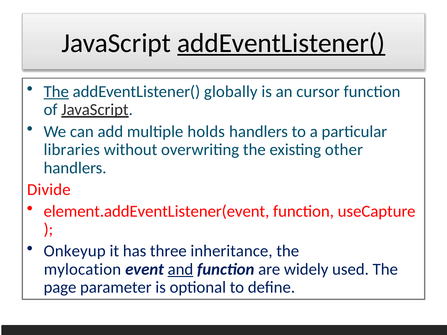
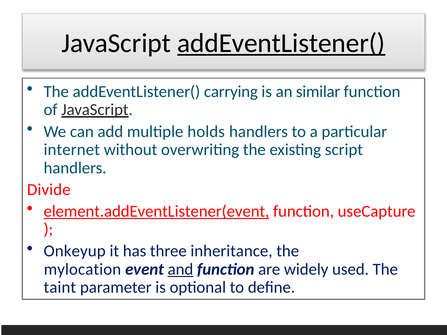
The at (56, 92) underline: present -> none
globally: globally -> carrying
cursor: cursor -> similar
libraries: libraries -> internet
other: other -> script
element.addEventListener(event underline: none -> present
page: page -> taint
